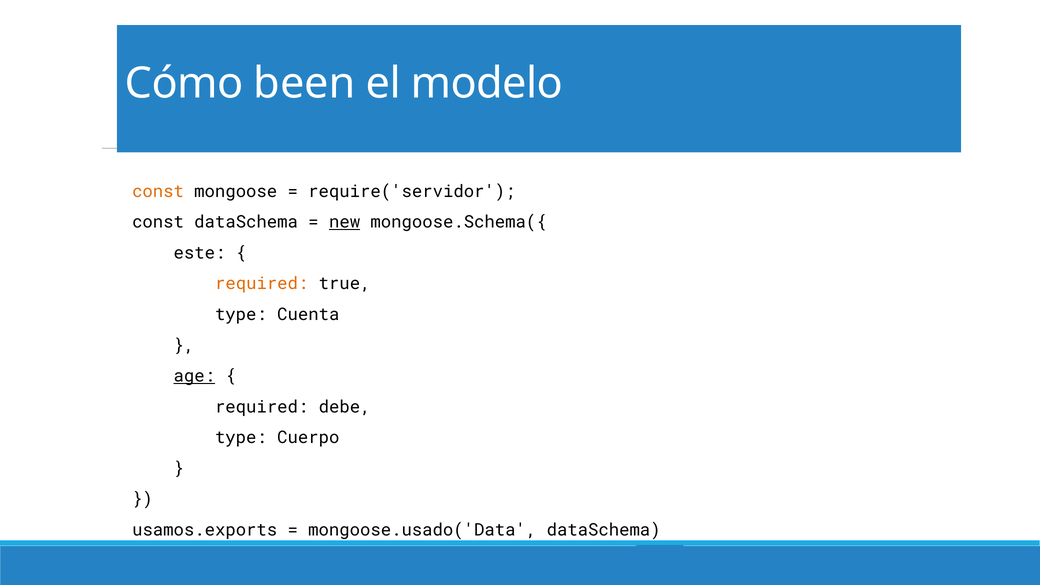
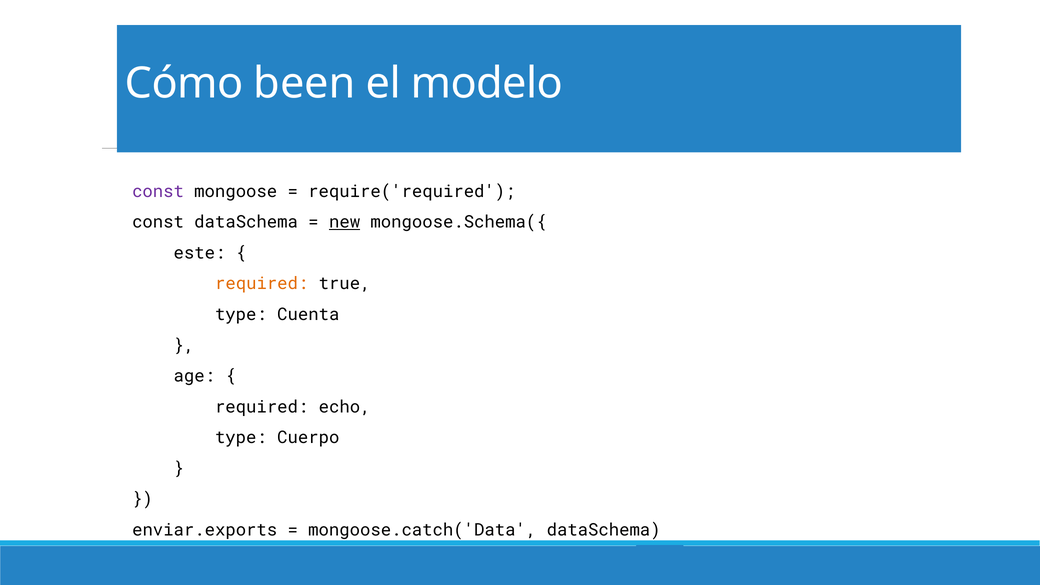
const at (158, 191) colour: orange -> purple
require('servidor: require('servidor -> require('required
age underline: present -> none
debe: debe -> echo
usamos.exports: usamos.exports -> enviar.exports
mongoose.usado('Data: mongoose.usado('Data -> mongoose.catch('Data
